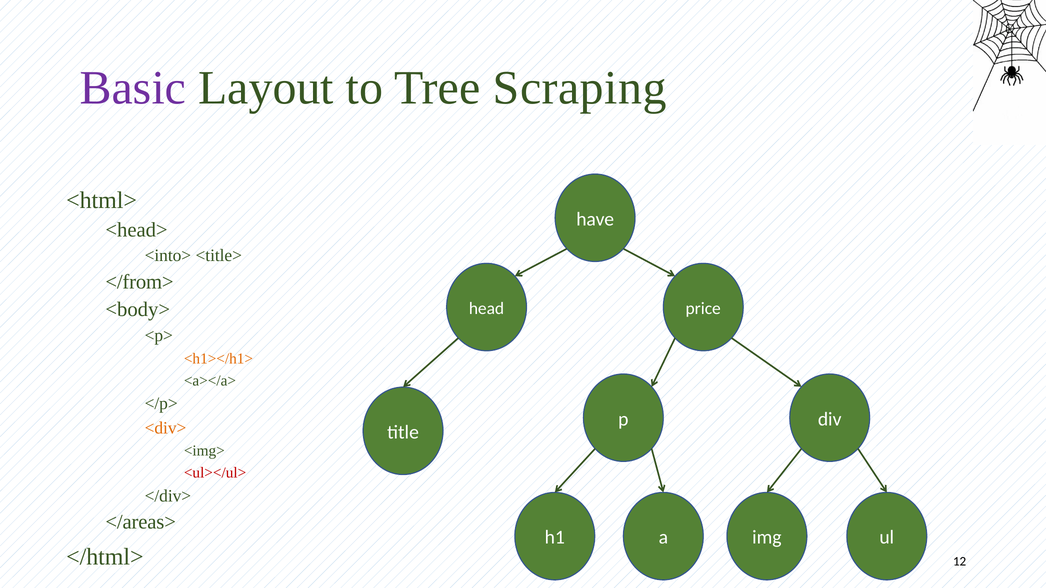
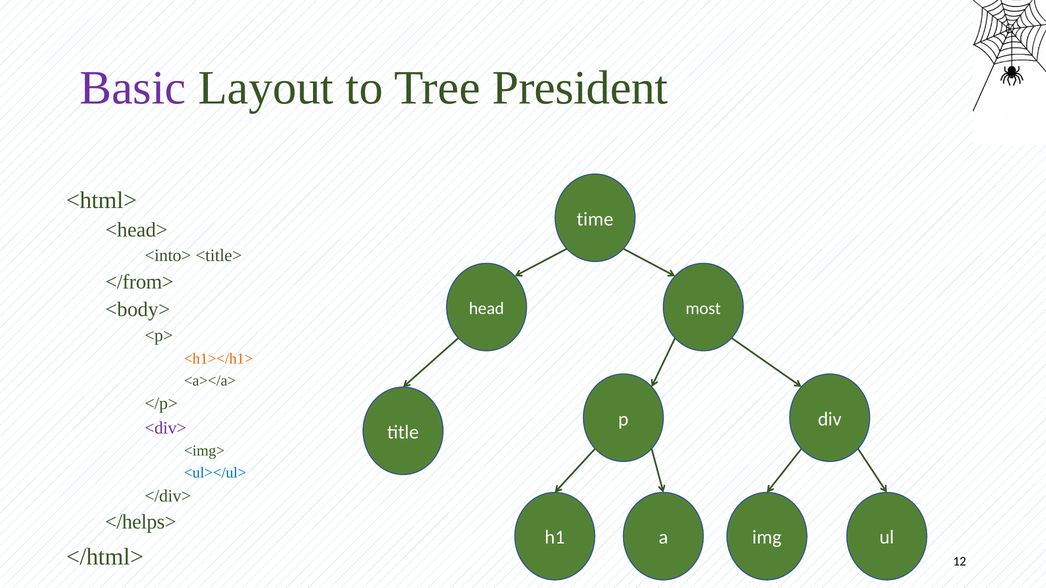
Scraping: Scraping -> President
have: have -> time
price: price -> most
<div> colour: orange -> purple
<ul></ul> colour: red -> blue
</areas>: </areas> -> </helps>
